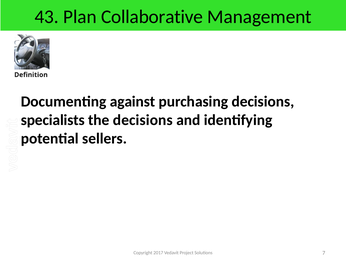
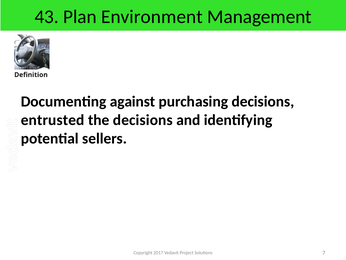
Collaborative: Collaborative -> Environment
specialists: specialists -> entrusted
